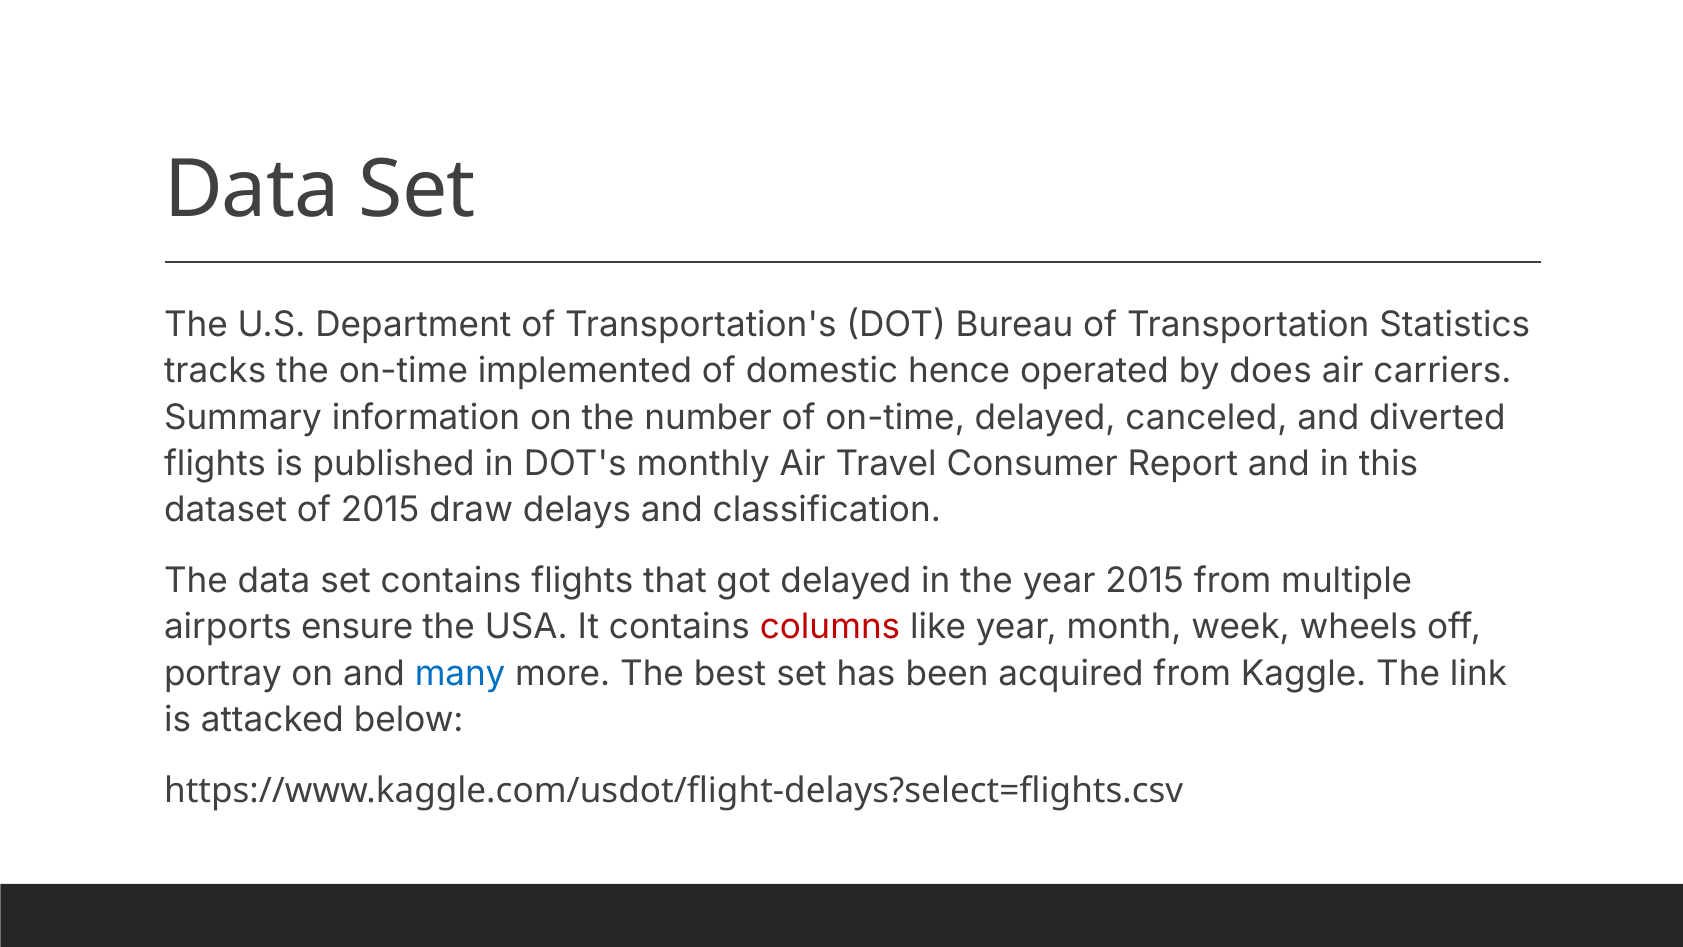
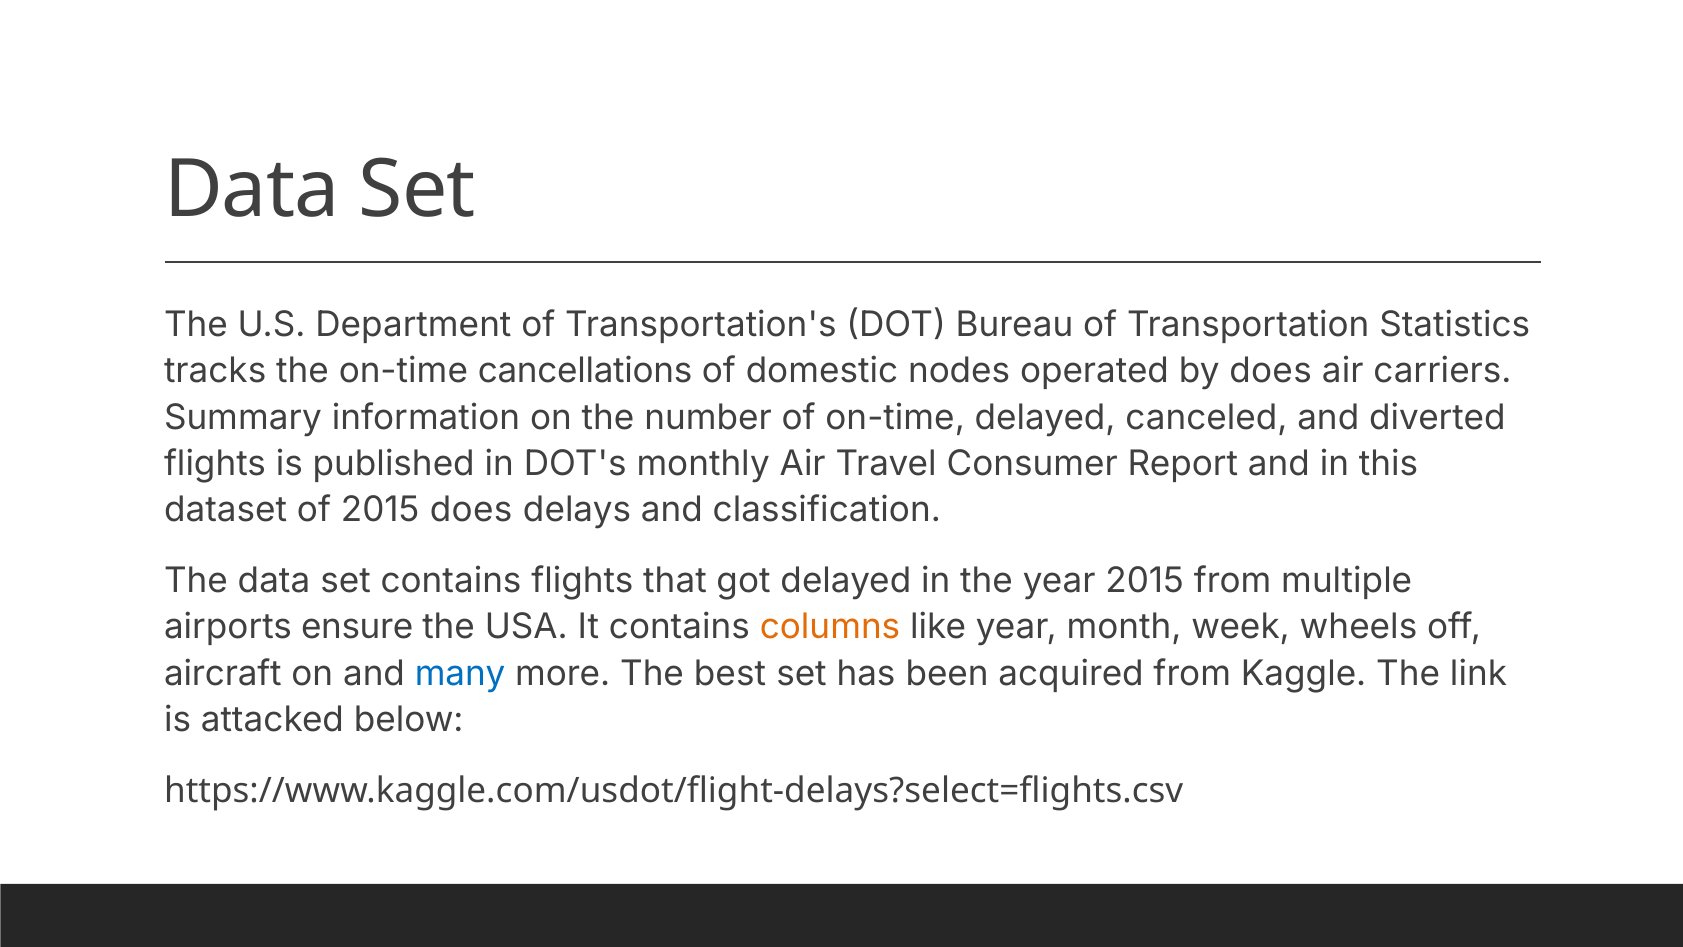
implemented: implemented -> cancellations
hence: hence -> nodes
2015 draw: draw -> does
columns colour: red -> orange
portray: portray -> aircraft
